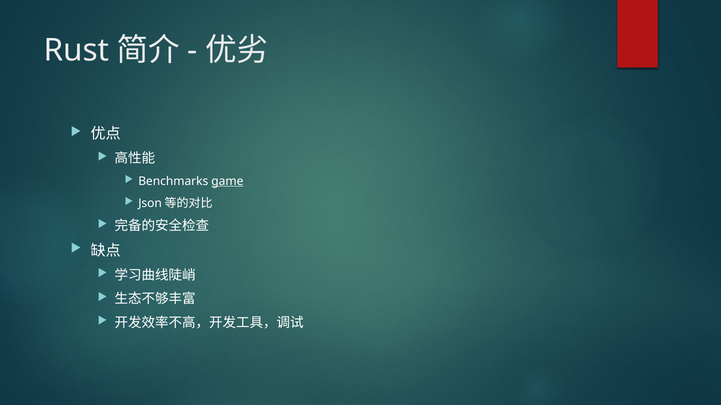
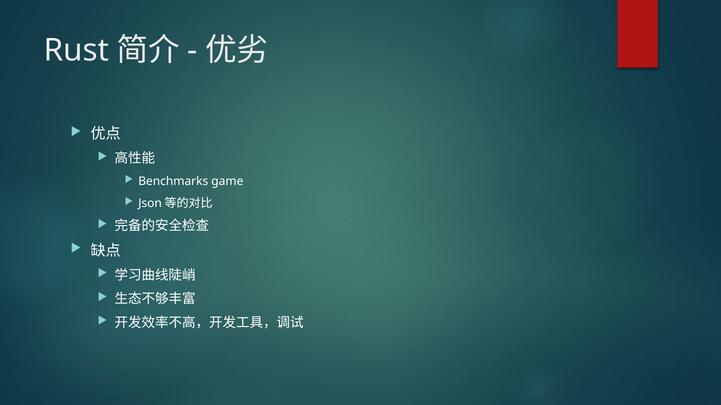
game underline: present -> none
